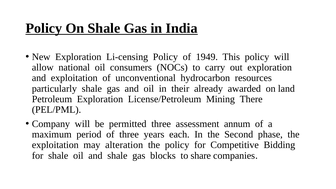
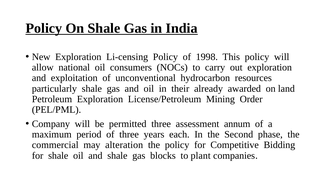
1949: 1949 -> 1998
There: There -> Order
exploitation at (55, 145): exploitation -> commercial
share: share -> plant
